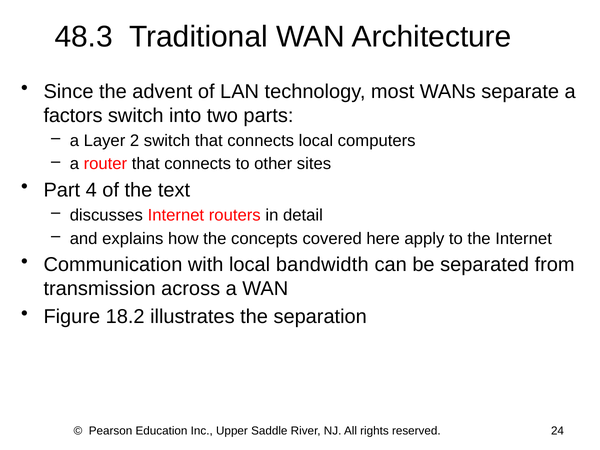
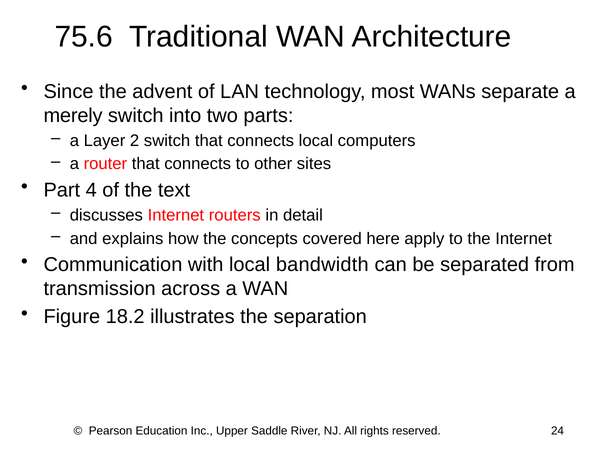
48.3: 48.3 -> 75.6
factors: factors -> merely
